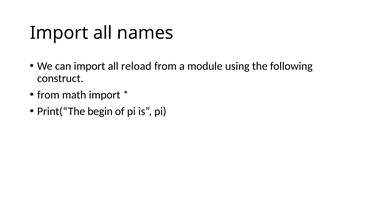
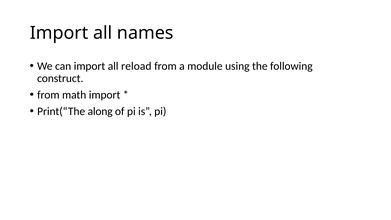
begin: begin -> along
